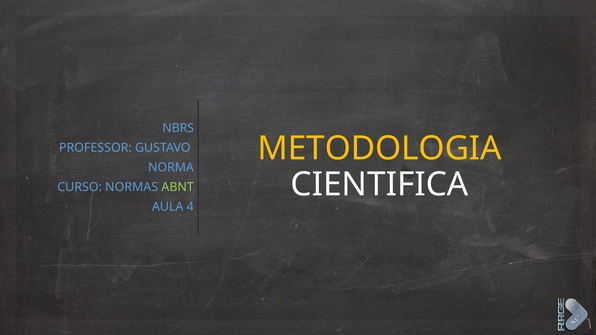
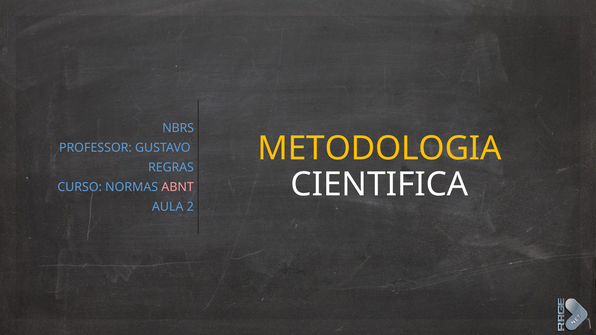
NORMA: NORMA -> REGRAS
ABNT colour: light green -> pink
4: 4 -> 2
